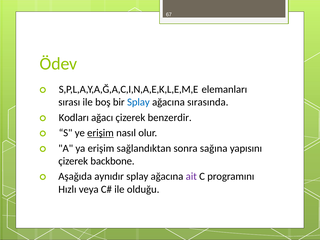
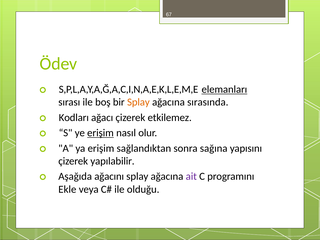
elemanları underline: none -> present
Splay at (138, 102) colour: blue -> orange
benzerdir: benzerdir -> etkilemez
backbone: backbone -> yapılabilir
aynıdır: aynıdır -> ağacını
Hızlı: Hızlı -> Ekle
